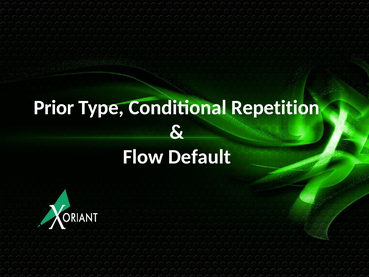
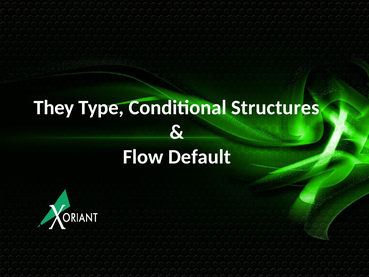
Prior: Prior -> They
Repetition: Repetition -> Structures
